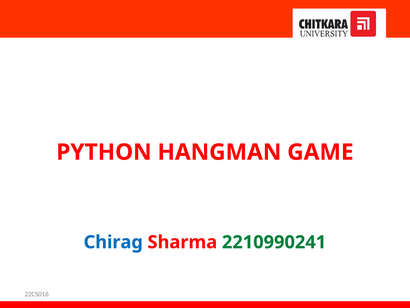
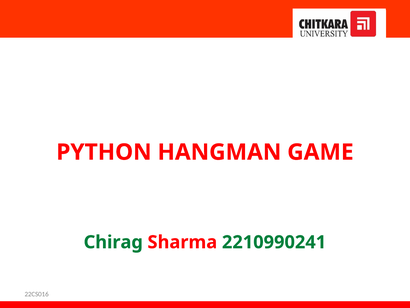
Chirag colour: blue -> green
